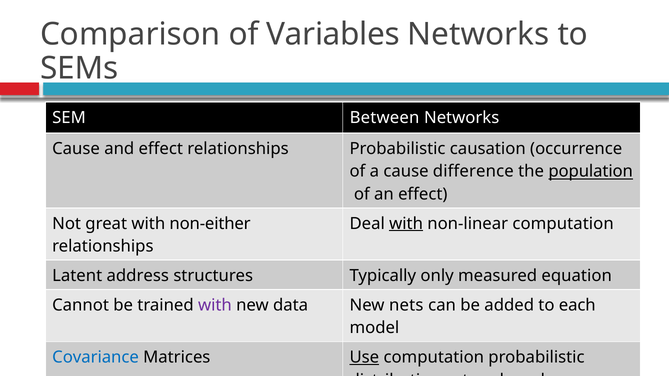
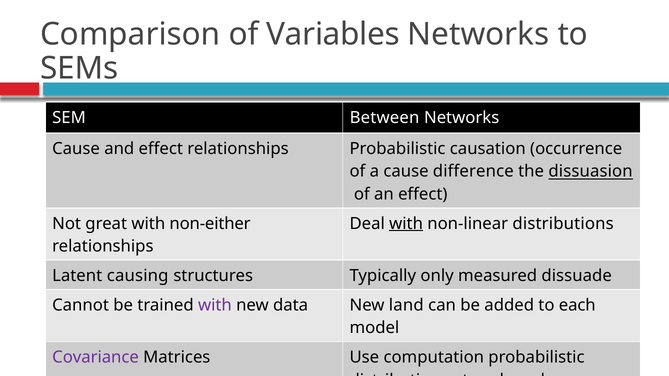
population: population -> dissuasion
non-linear computation: computation -> distributions
address: address -> causing
equation: equation -> dissuade
nets: nets -> land
Covariance colour: blue -> purple
Use underline: present -> none
